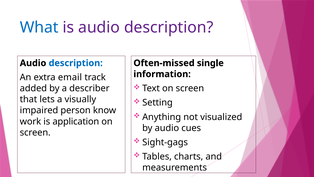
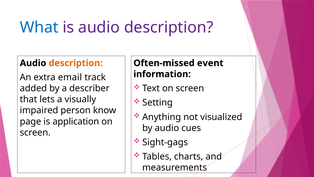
description at (76, 63) colour: blue -> orange
single: single -> event
work: work -> page
